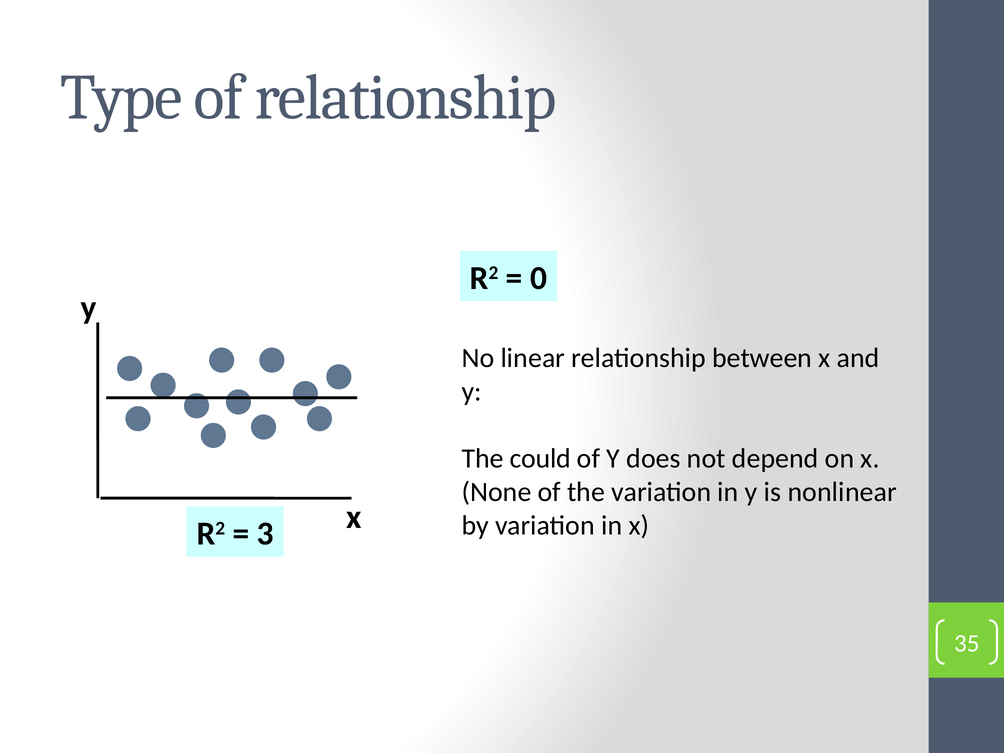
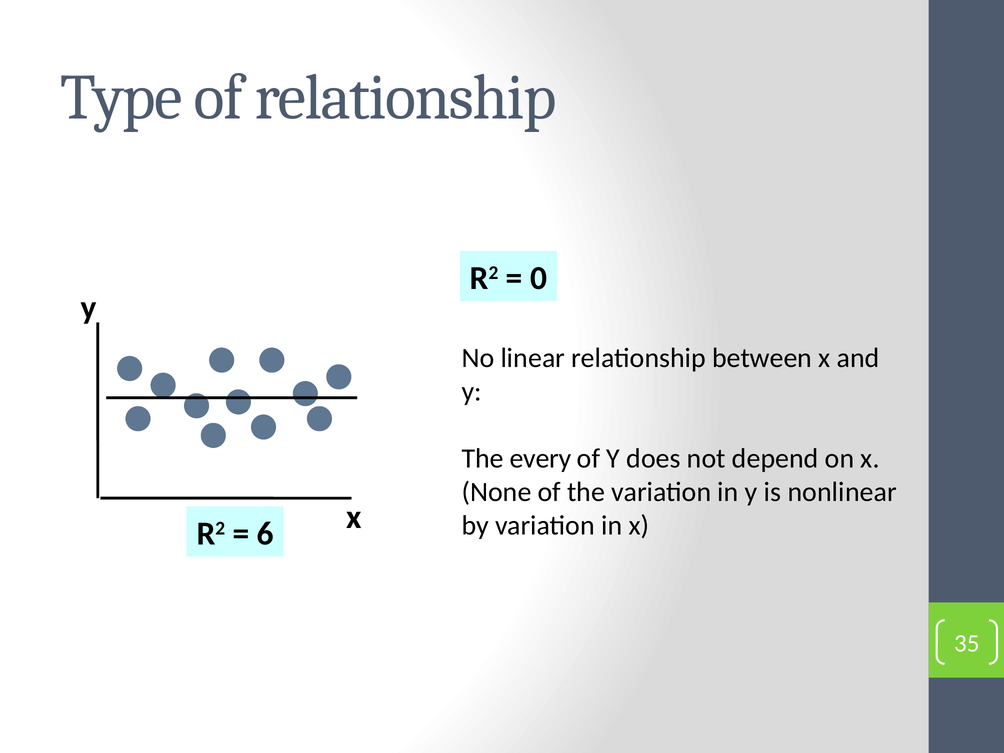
could: could -> every
3: 3 -> 6
